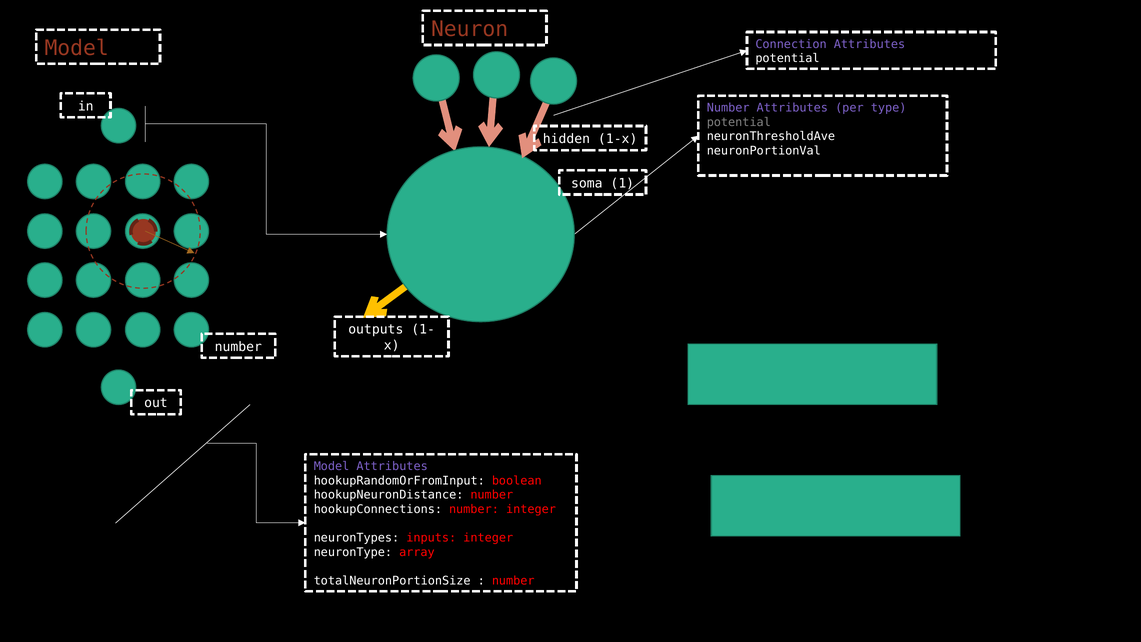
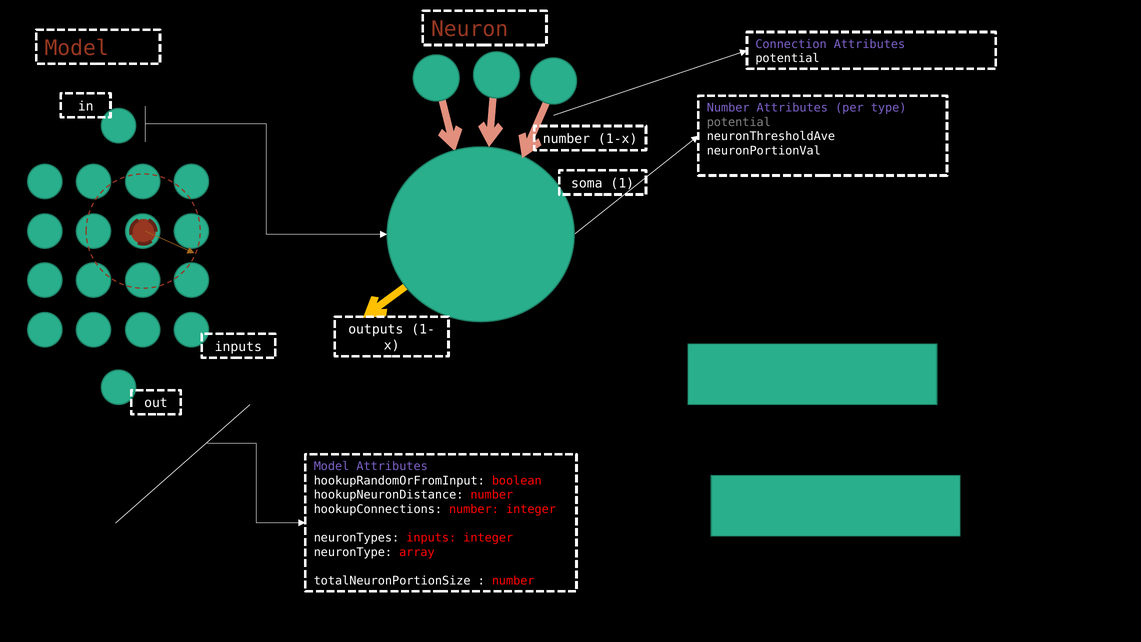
hidden at (566, 139): hidden -> number
number at (238, 347): number -> inputs
